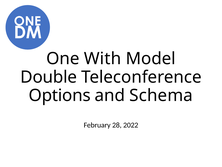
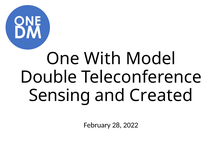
Options: Options -> Sensing
Schema: Schema -> Created
